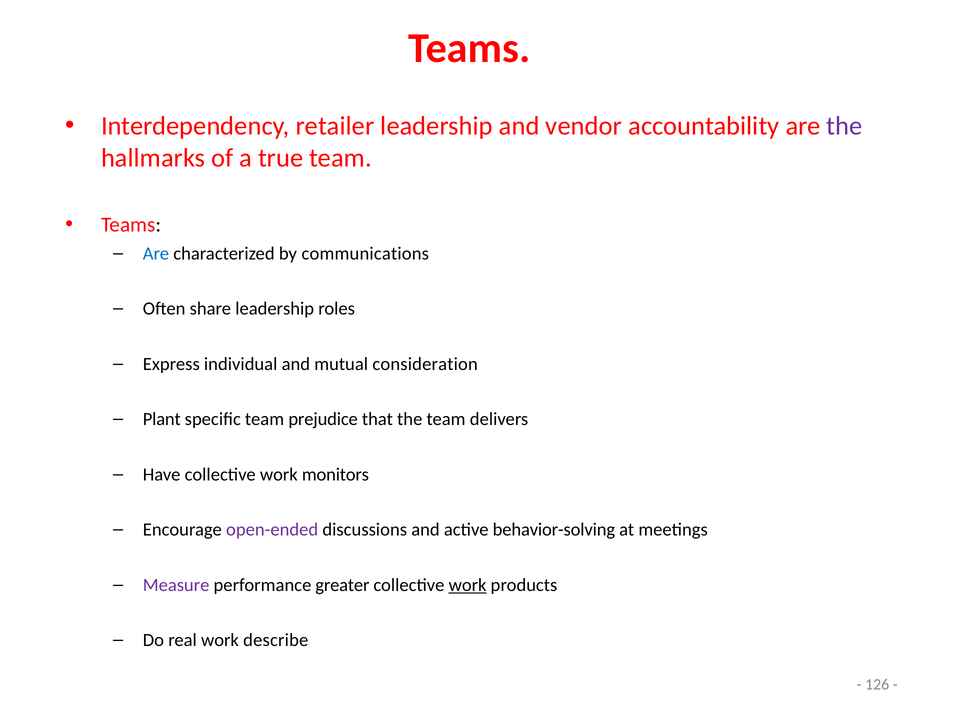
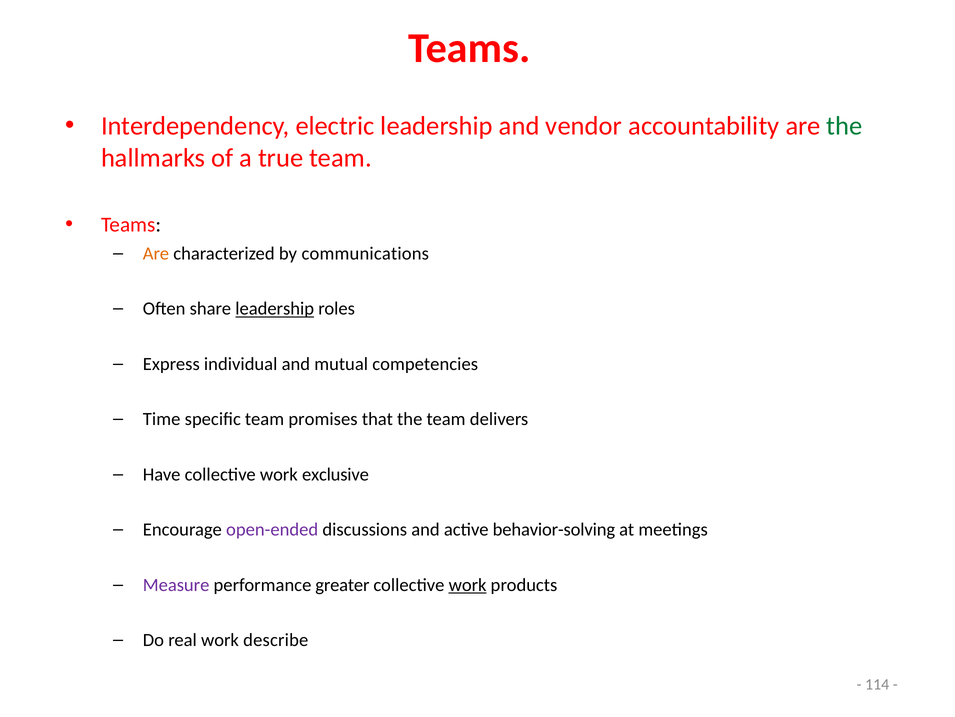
retailer: retailer -> electric
the at (844, 126) colour: purple -> green
Are at (156, 253) colour: blue -> orange
leadership at (275, 308) underline: none -> present
consideration: consideration -> competencies
Plant: Plant -> Time
prejudice: prejudice -> promises
monitors: monitors -> exclusive
126: 126 -> 114
